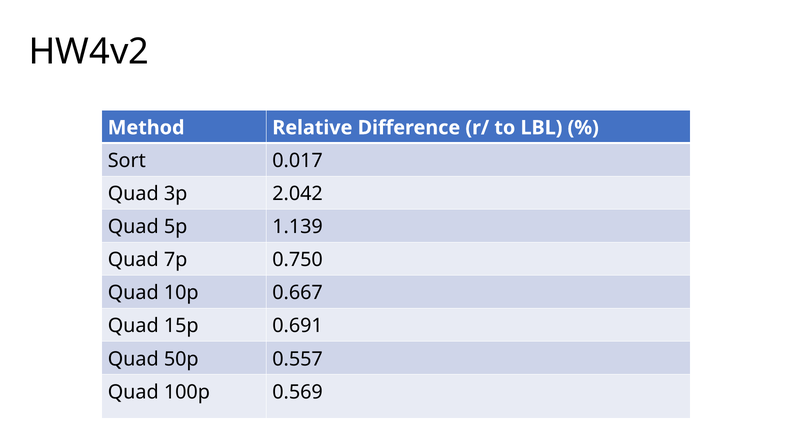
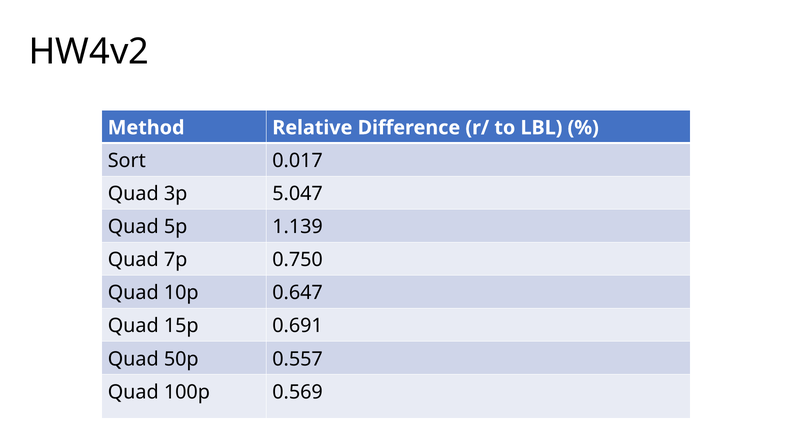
2.042: 2.042 -> 5.047
0.667: 0.667 -> 0.647
